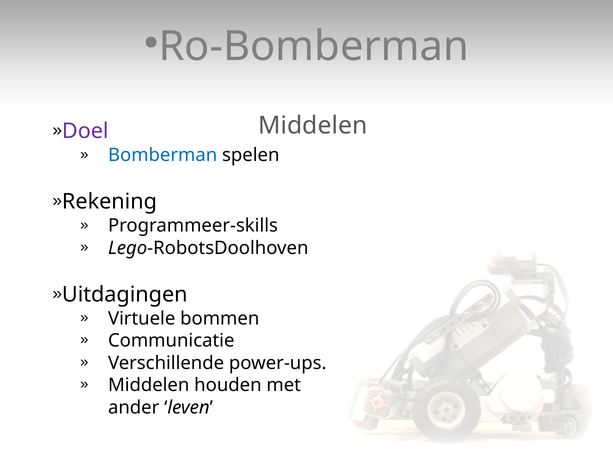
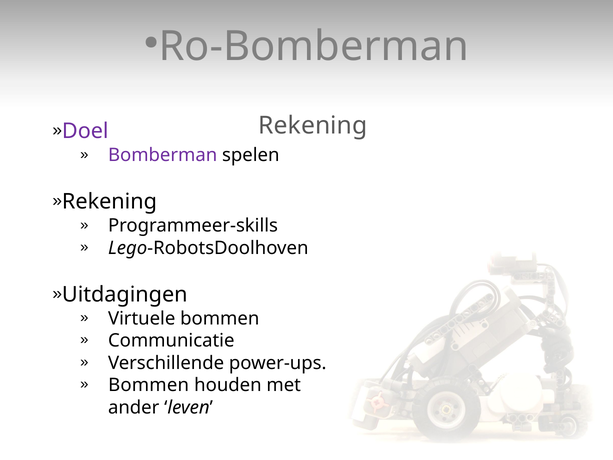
Middelen at (313, 126): Middelen -> Rekening
Bomberman colour: blue -> purple
Middelen at (149, 385): Middelen -> Bommen
